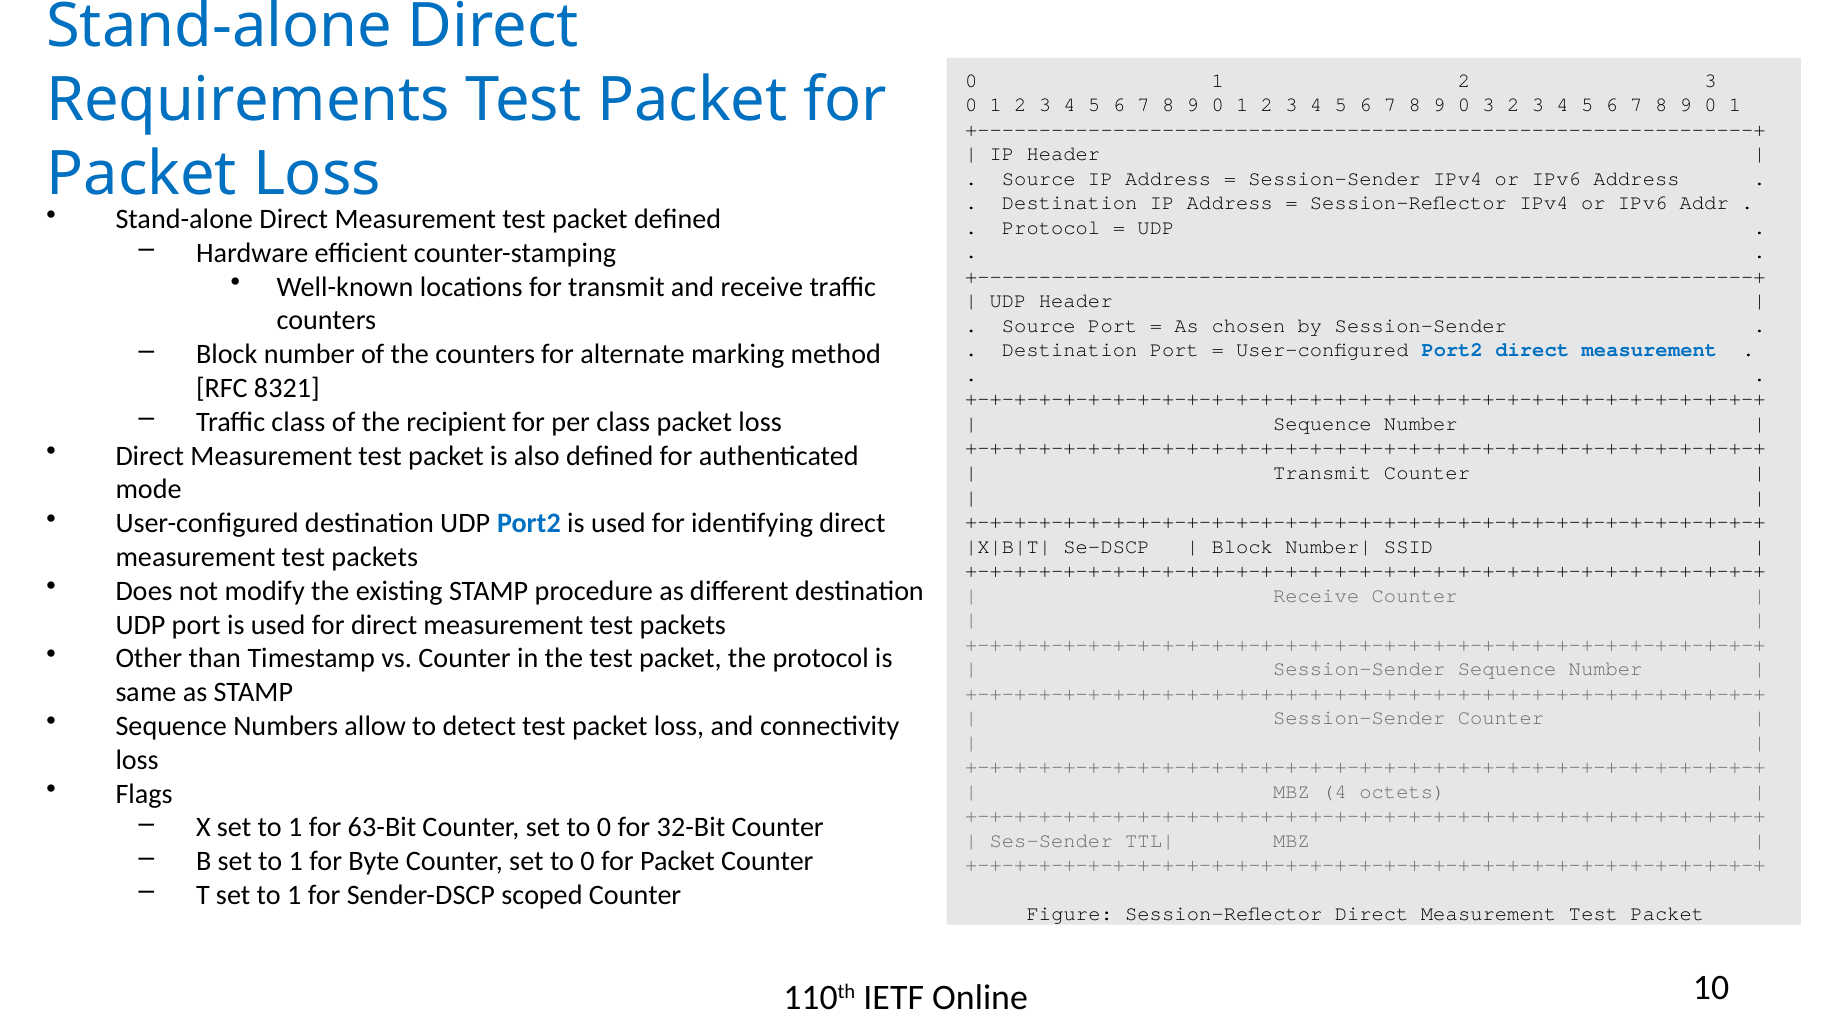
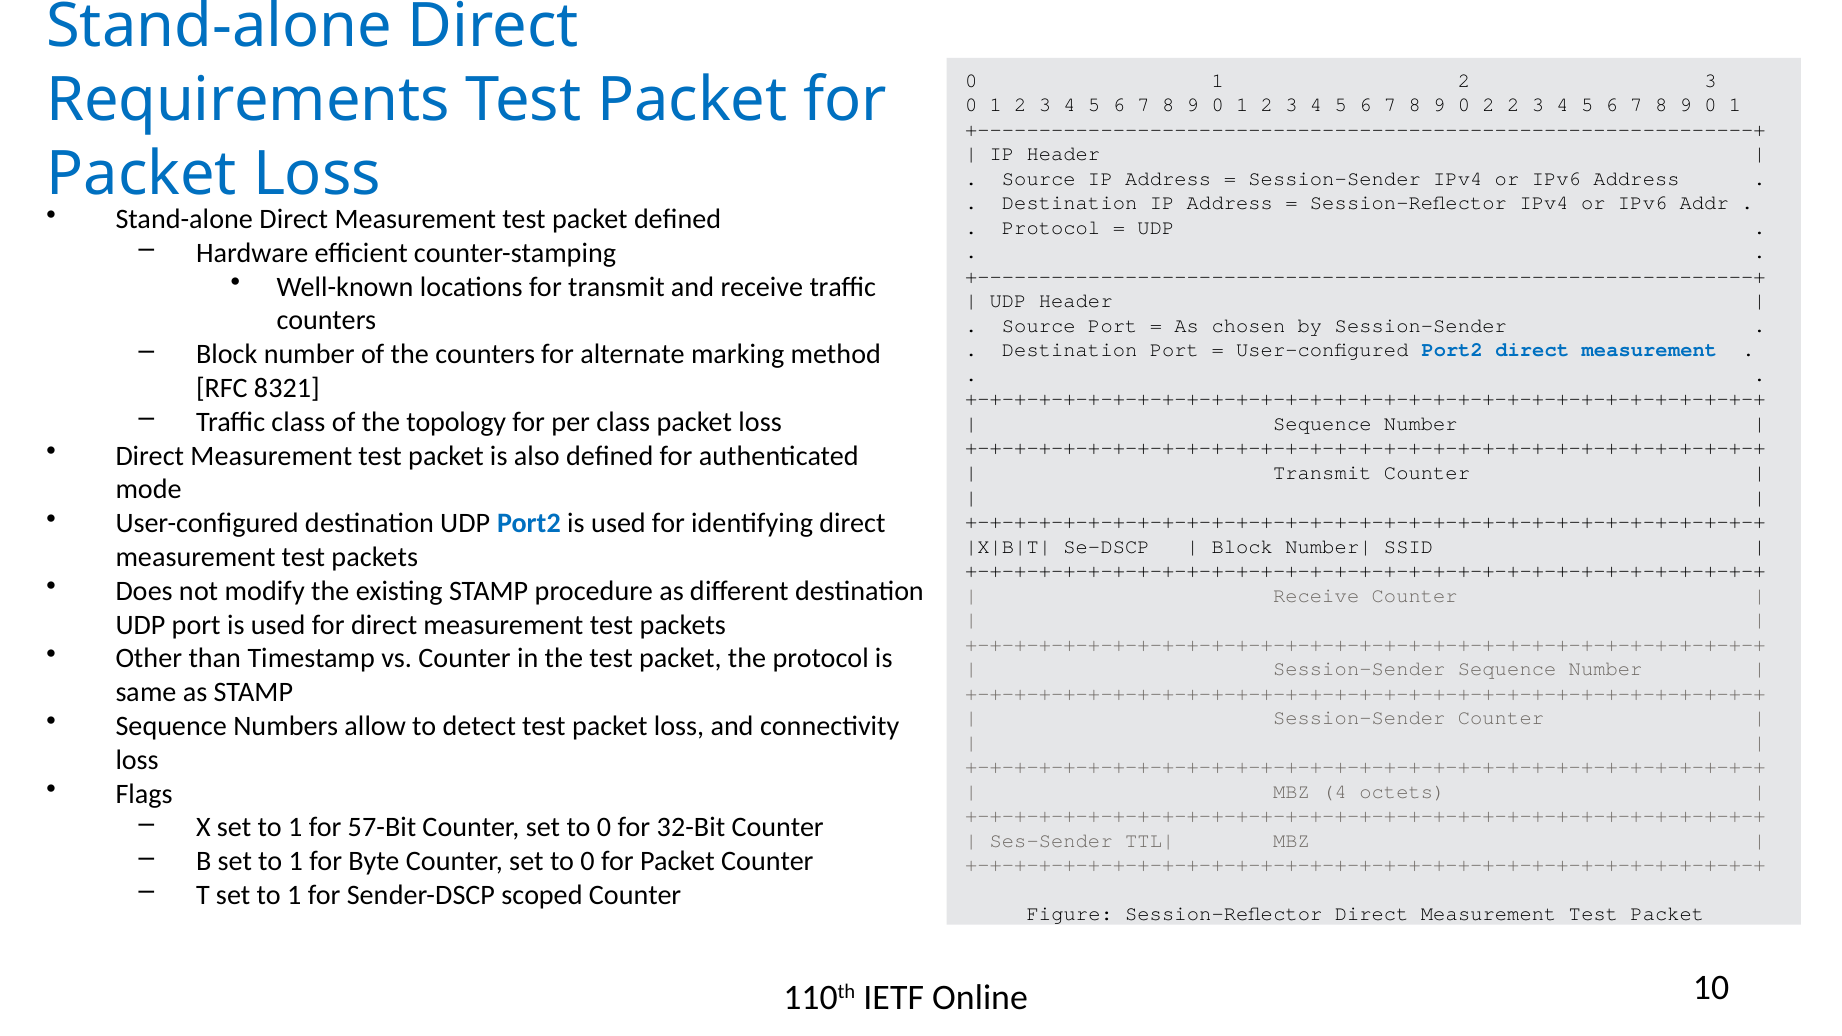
0 3: 3 -> 2
recipient: recipient -> topology
63-Bit: 63-Bit -> 57-Bit
